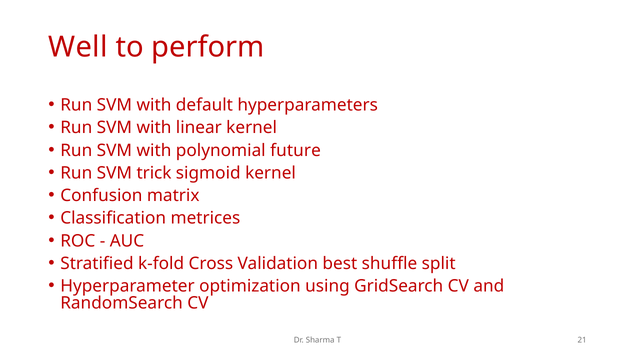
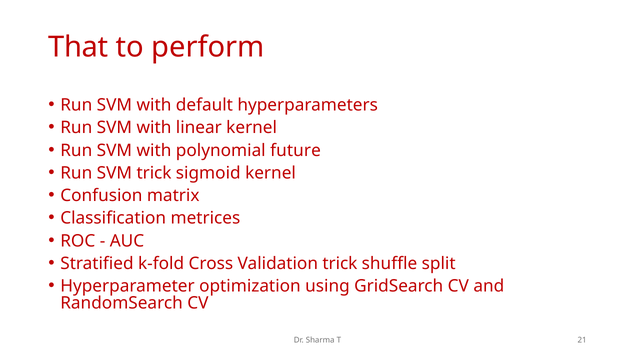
Well: Well -> That
Validation best: best -> trick
